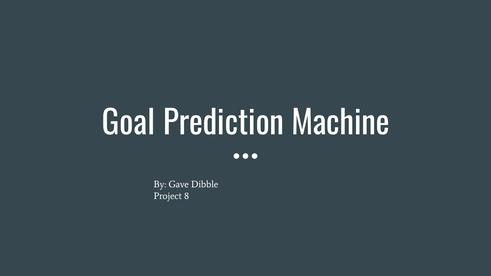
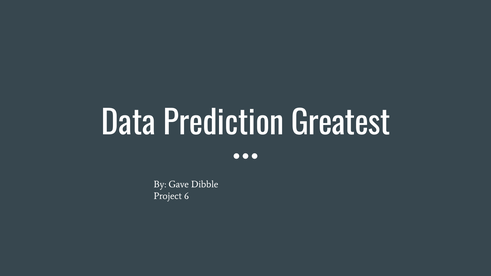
Goal: Goal -> Data
Machine: Machine -> Greatest
8: 8 -> 6
